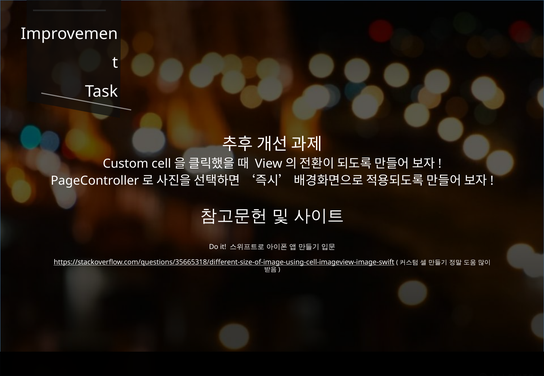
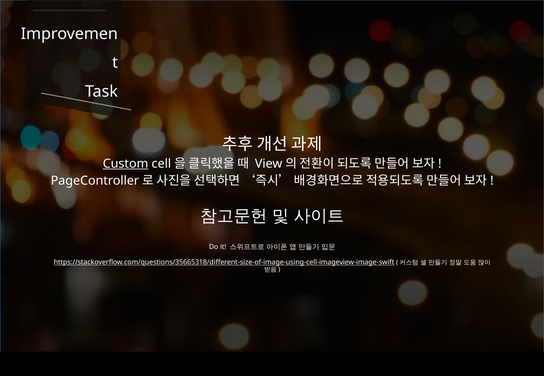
Custom underline: none -> present
